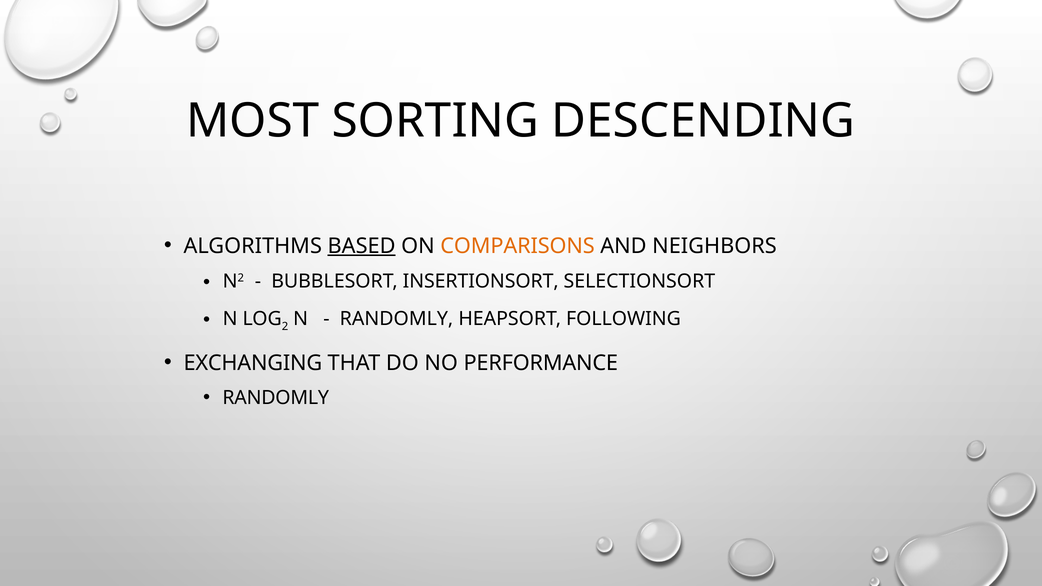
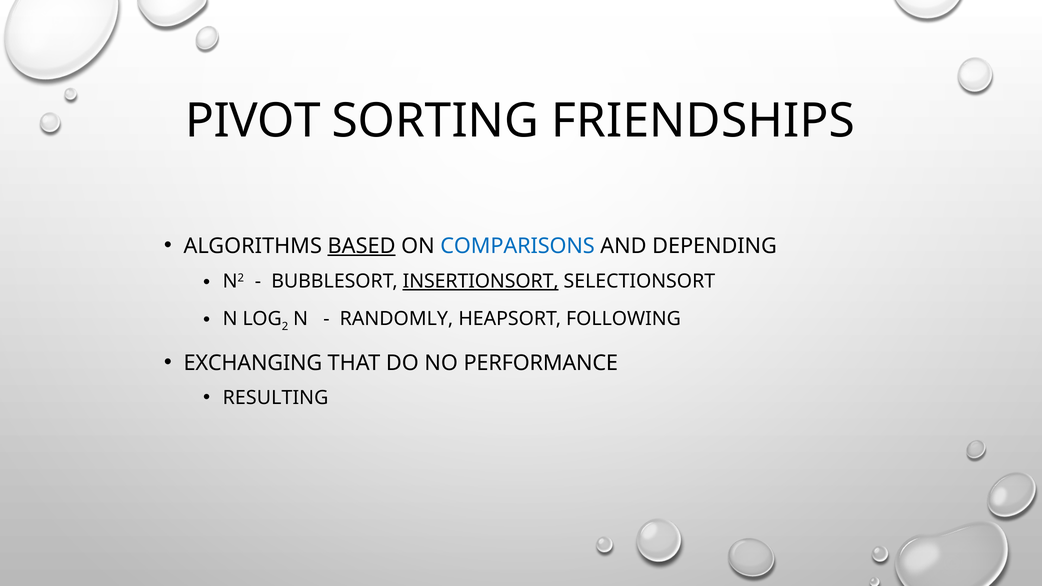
MOST: MOST -> PIVOT
DESCENDING: DESCENDING -> FRIENDSHIPS
COMPARISONS colour: orange -> blue
NEIGHBORS: NEIGHBORS -> DEPENDING
INSERTIONSORT underline: none -> present
RANDOMLY at (276, 398): RANDOMLY -> RESULTING
